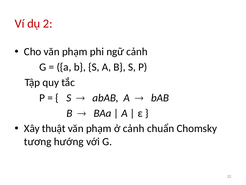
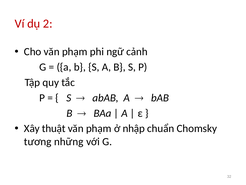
ở cảnh: cảnh -> nhập
hướng: hướng -> những
